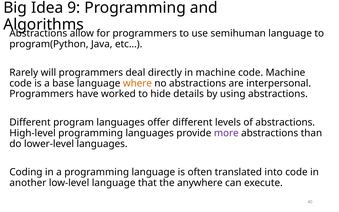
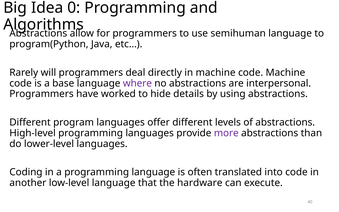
9: 9 -> 0
where colour: orange -> purple
anywhere: anywhere -> hardware
